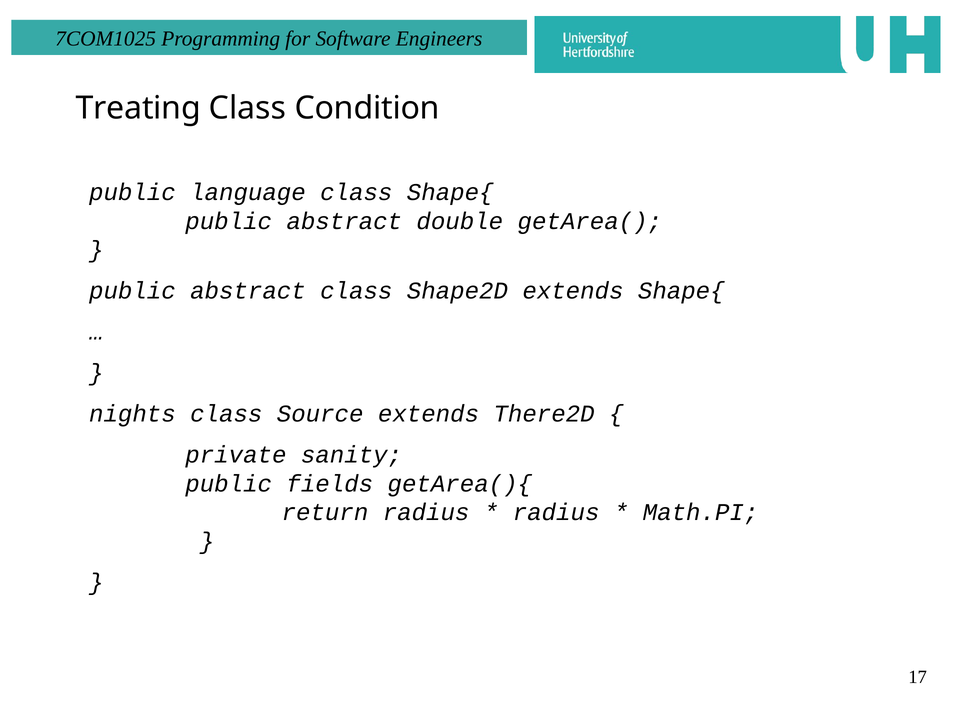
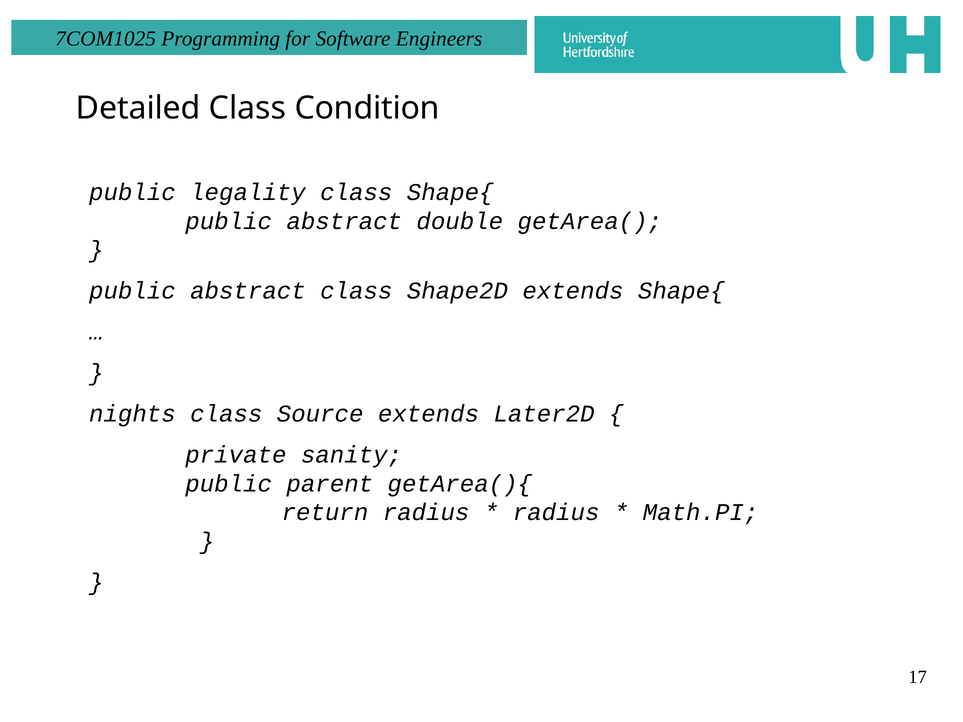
Treating: Treating -> Detailed
language: language -> legality
There2D: There2D -> Later2D
fields: fields -> parent
